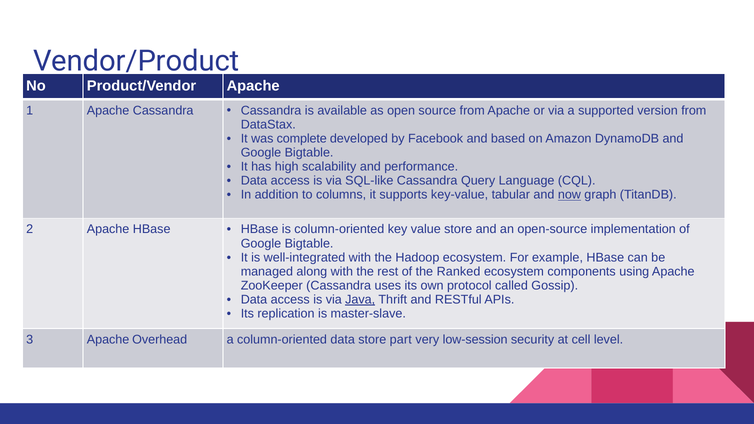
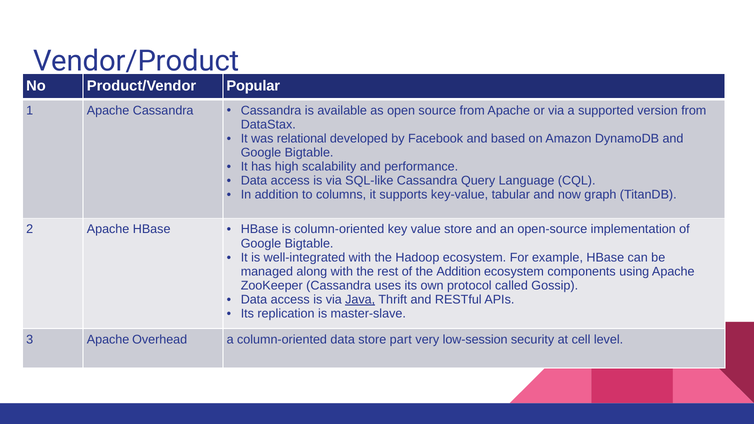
Product/Vendor Apache: Apache -> Popular
complete: complete -> relational
now underline: present -> none
the Ranked: Ranked -> Addition
